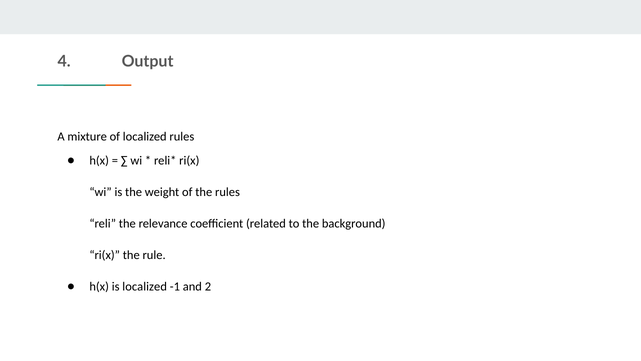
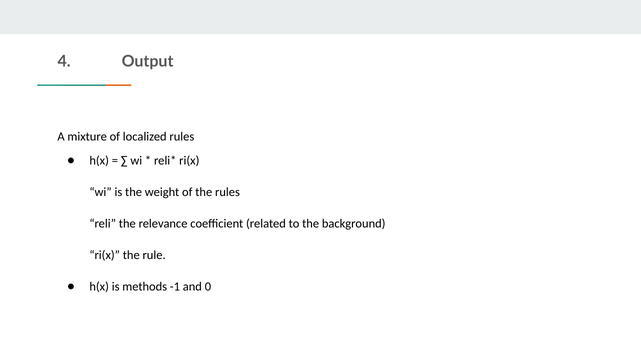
is localized: localized -> methods
2: 2 -> 0
